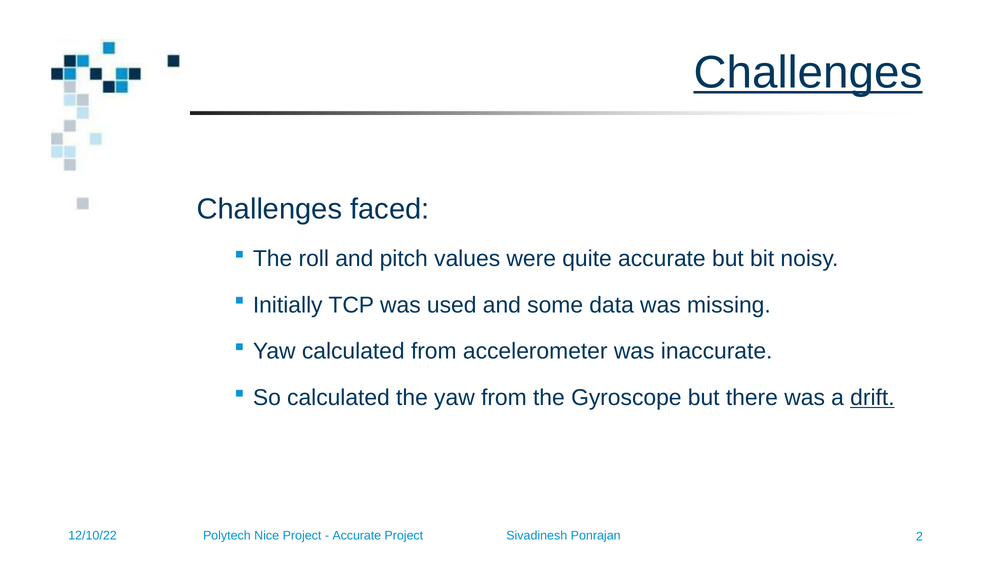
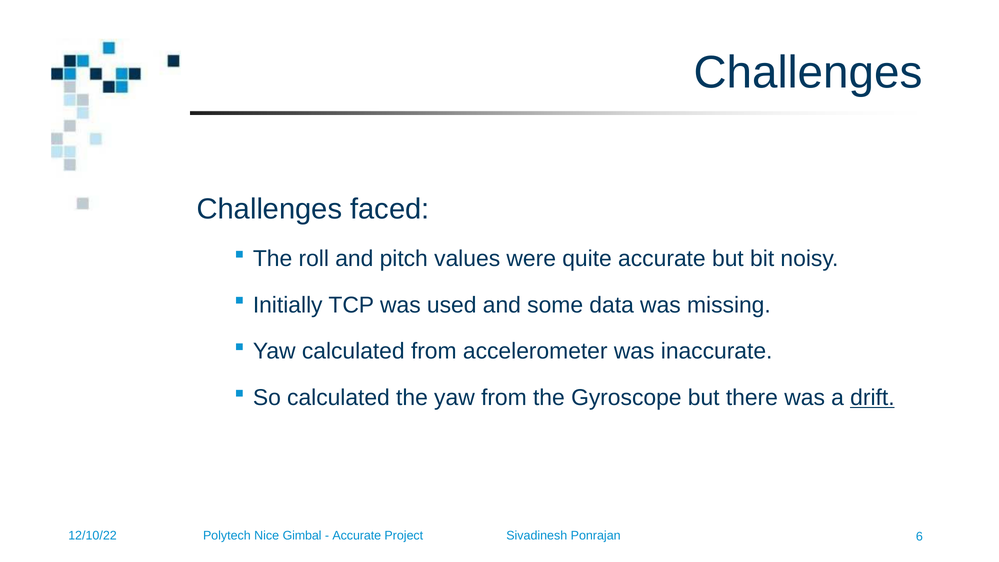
Challenges at (808, 73) underline: present -> none
Nice Project: Project -> Gimbal
2: 2 -> 6
